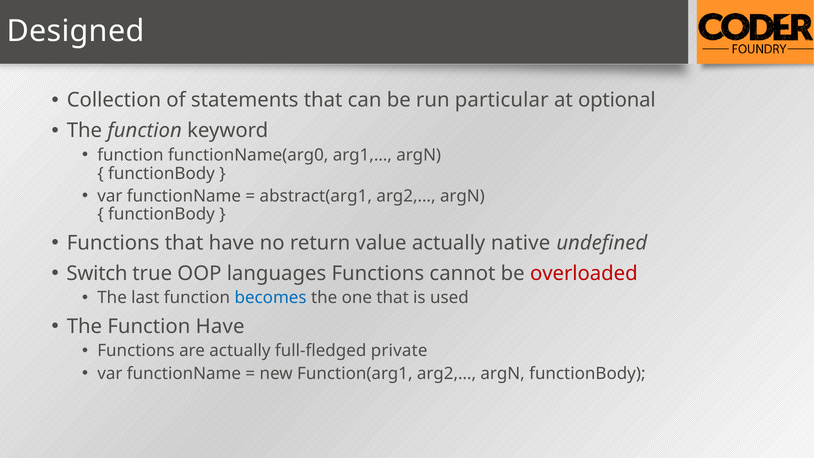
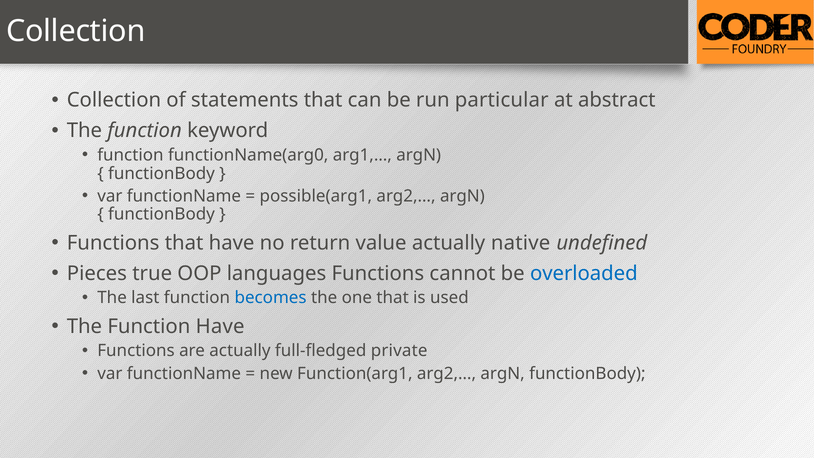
Designed at (75, 31): Designed -> Collection
optional: optional -> abstract
abstract(arg1: abstract(arg1 -> possible(arg1
Switch: Switch -> Pieces
overloaded colour: red -> blue
